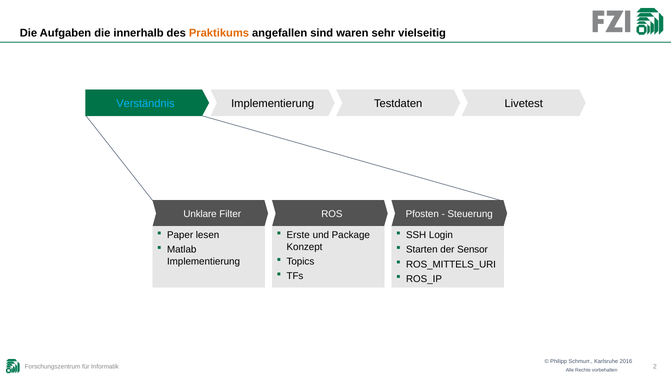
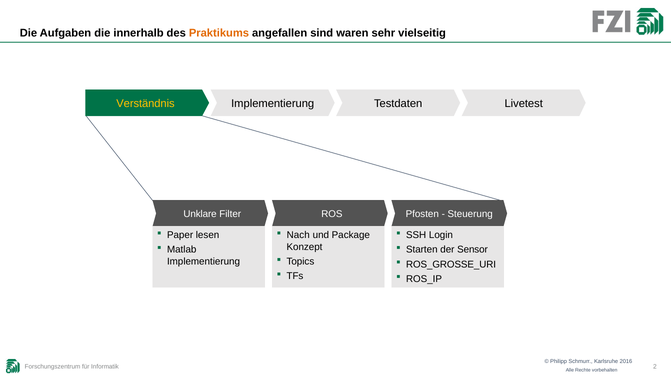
Verständnis colour: light blue -> yellow
Erste: Erste -> Nach
ROS_MITTELS_URI: ROS_MITTELS_URI -> ROS_GROSSE_URI
